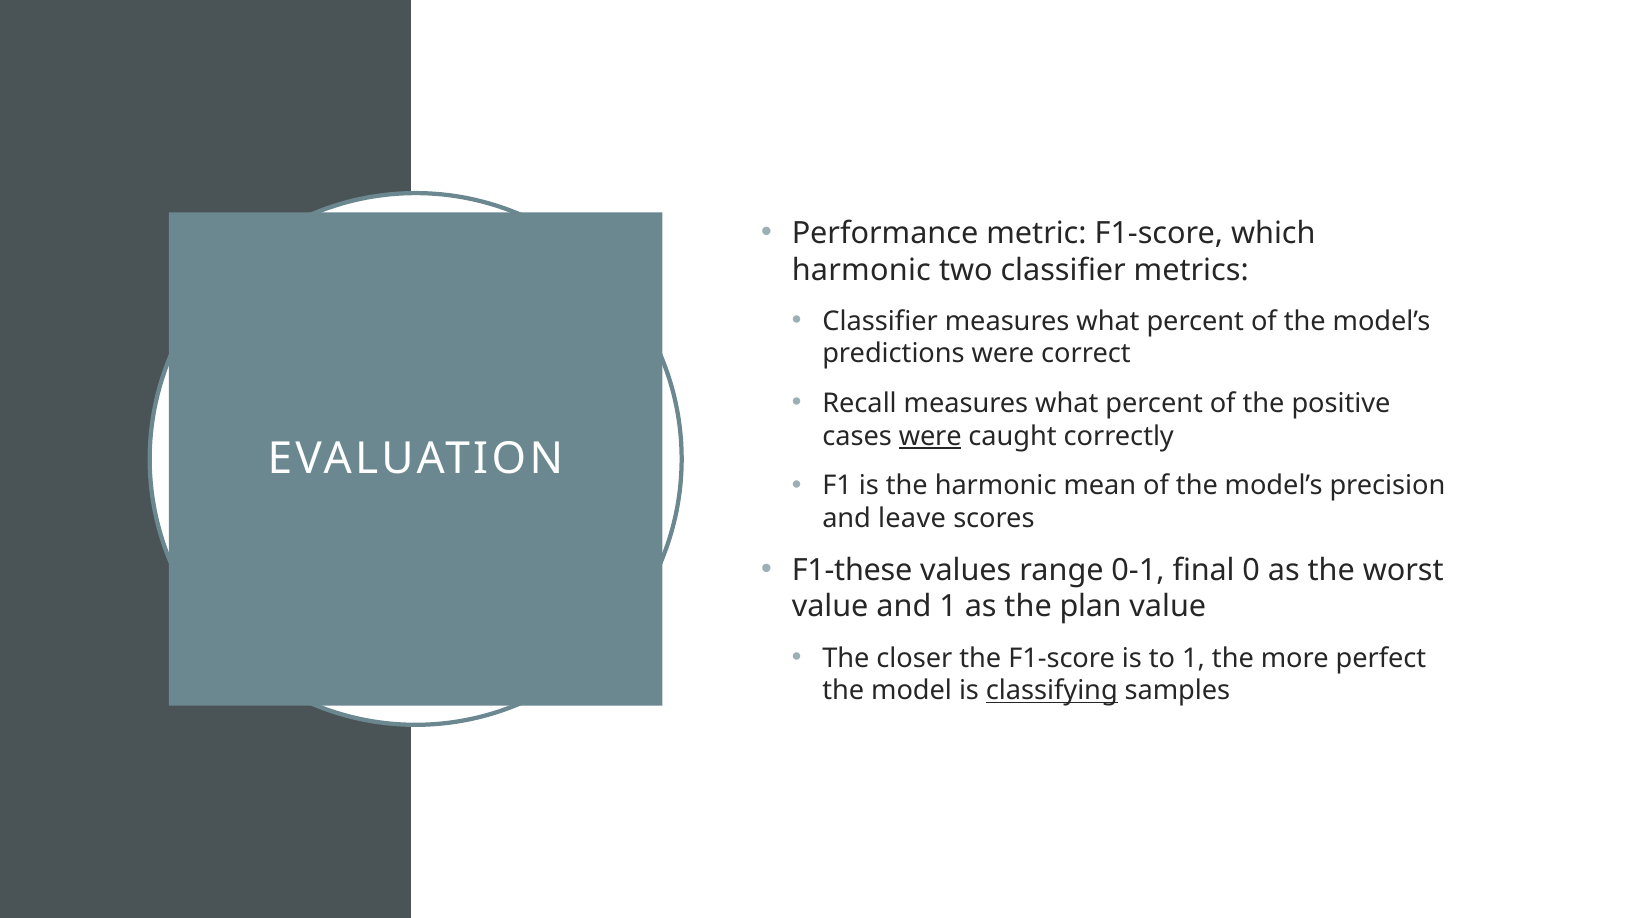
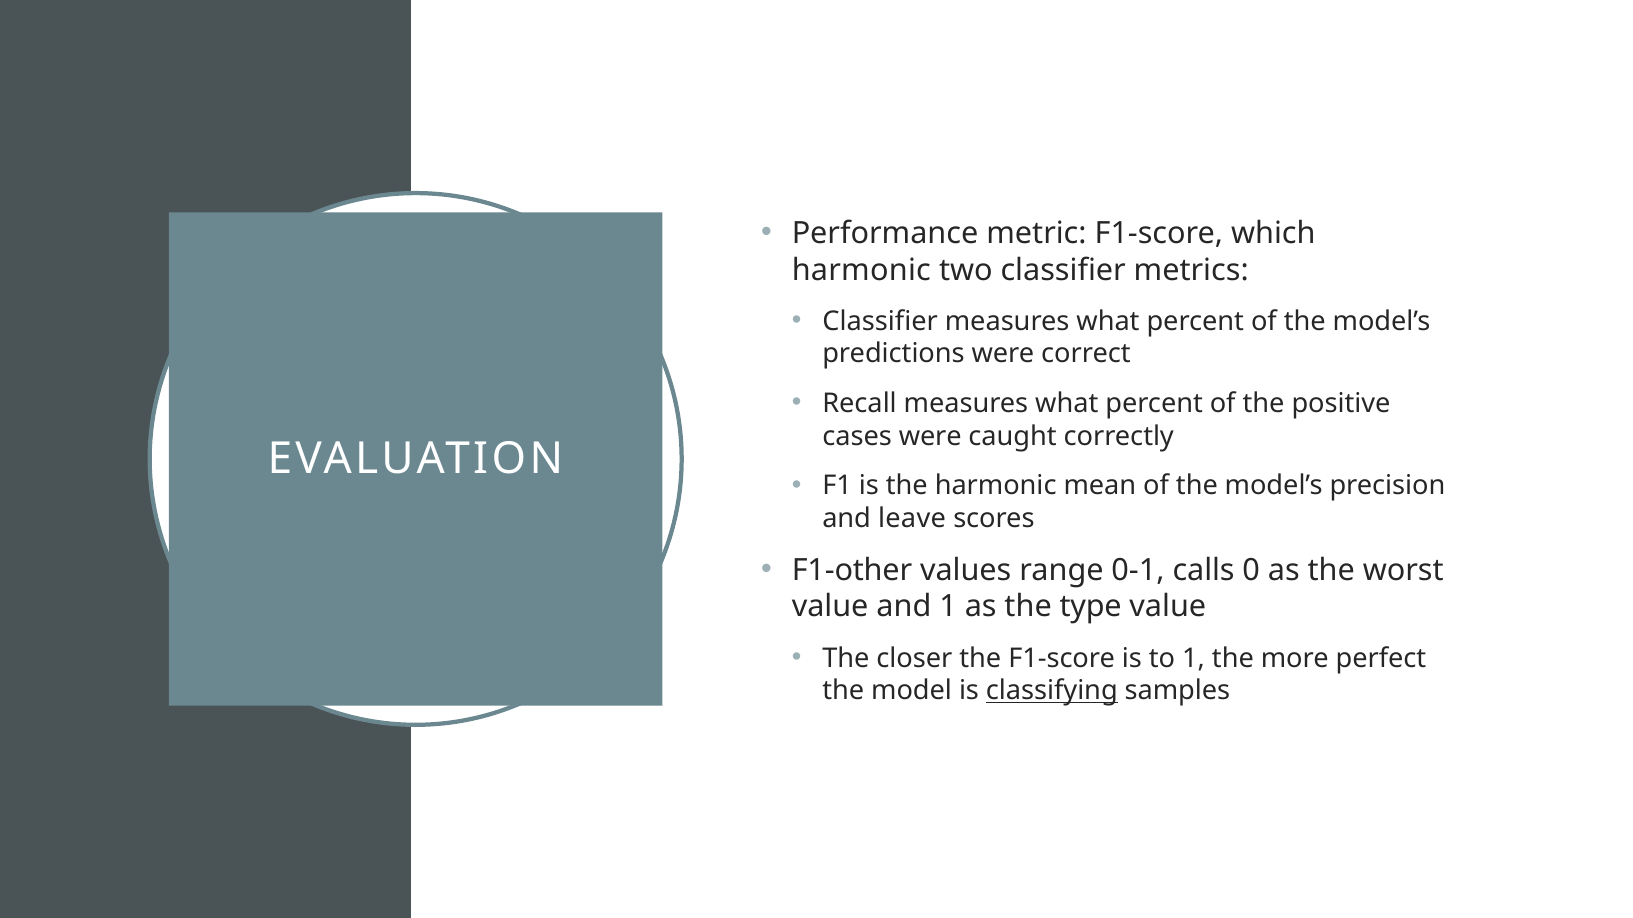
were at (930, 436) underline: present -> none
F1-these: F1-these -> F1-other
final: final -> calls
plan: plan -> type
